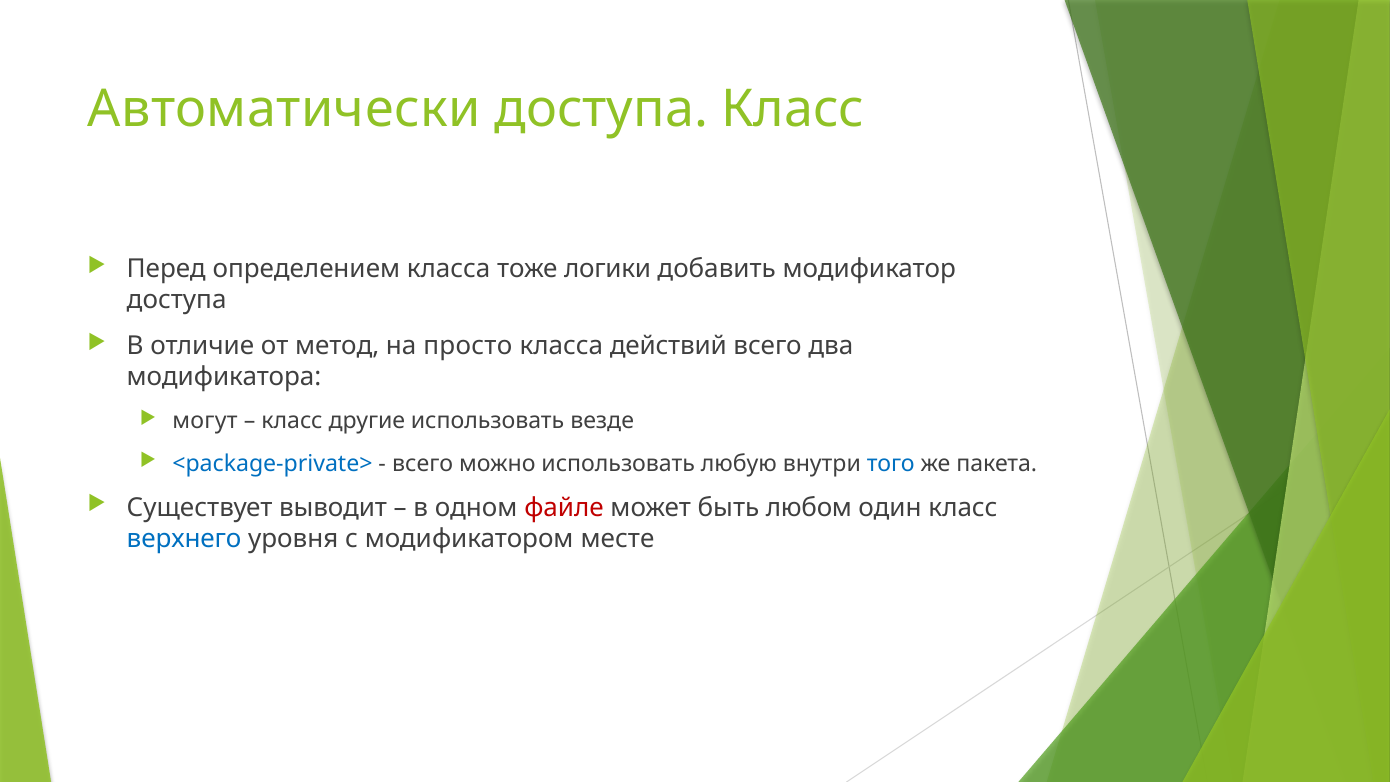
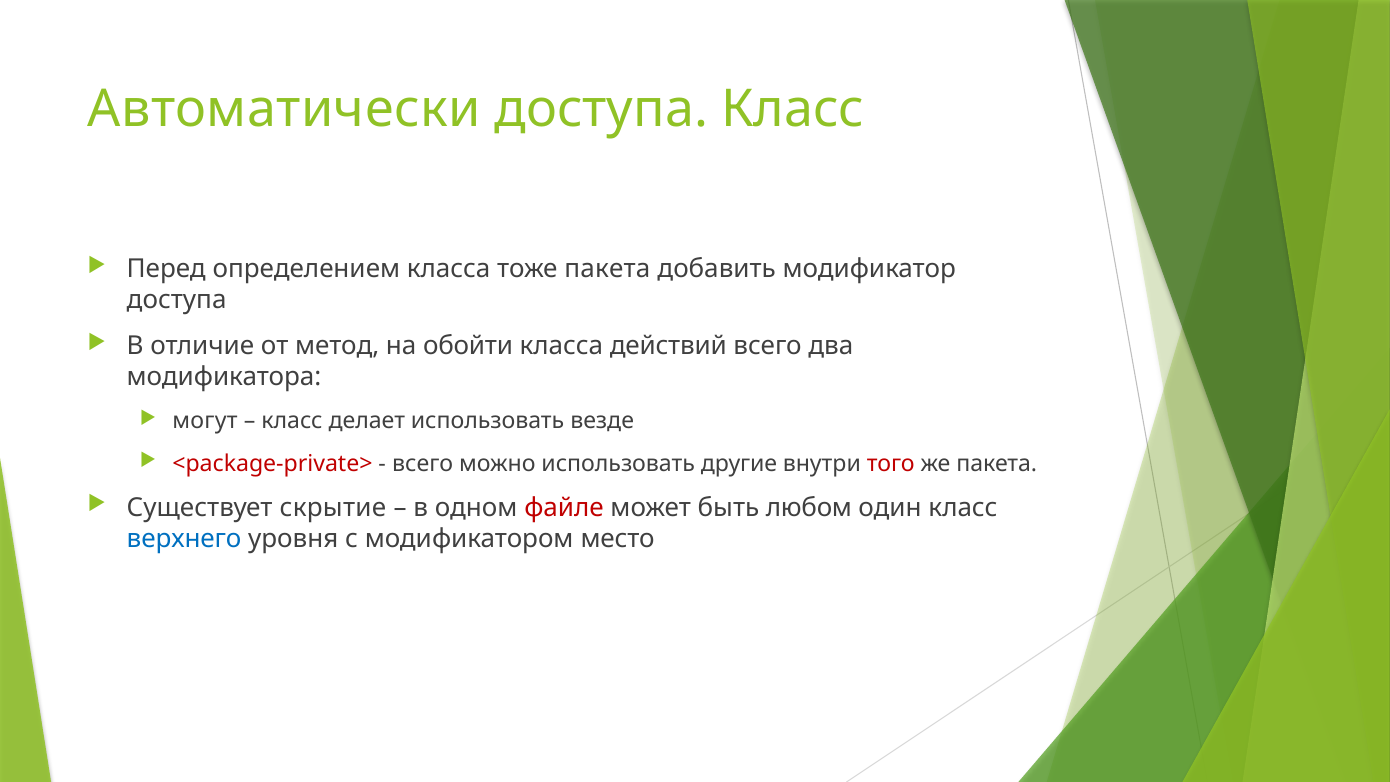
тоже логики: логики -> пакета
просто: просто -> обойти
другие: другие -> делает
<package-private> colour: blue -> red
любую: любую -> другие
того colour: blue -> red
выводит: выводит -> скрытие
месте: месте -> место
